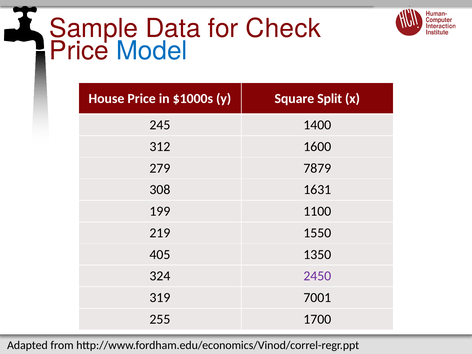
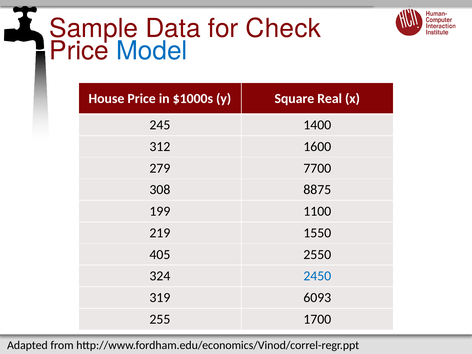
Split: Split -> Real
7879: 7879 -> 7700
1631: 1631 -> 8875
1350: 1350 -> 2550
2450 colour: purple -> blue
7001: 7001 -> 6093
